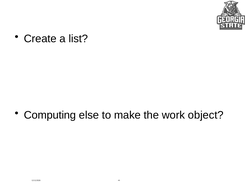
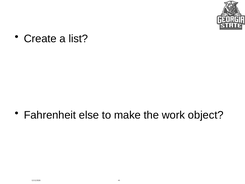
Computing: Computing -> Fahrenheit
